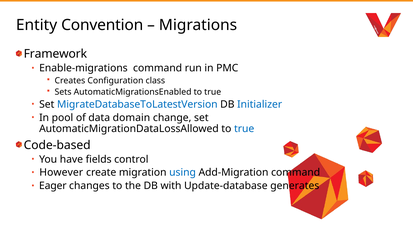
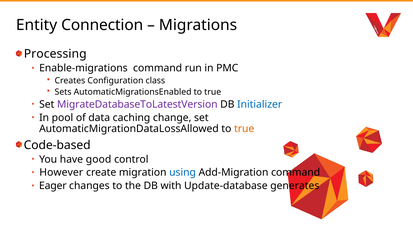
Convention: Convention -> Connection
Framework: Framework -> Processing
MigrateDatabaseToLatestVersion colour: blue -> purple
domain: domain -> caching
true at (244, 129) colour: blue -> orange
fields: fields -> good
